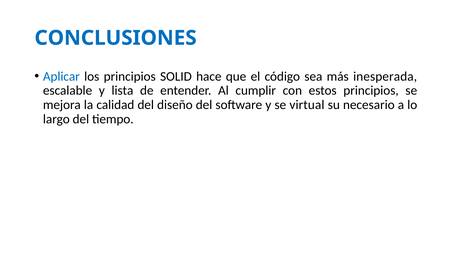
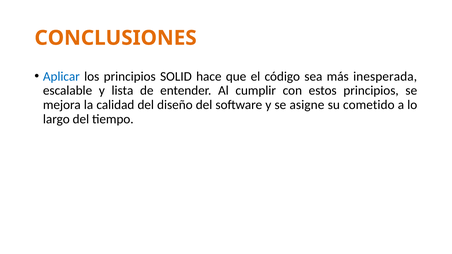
CONCLUSIONES colour: blue -> orange
virtual: virtual -> asigne
necesario: necesario -> cometido
